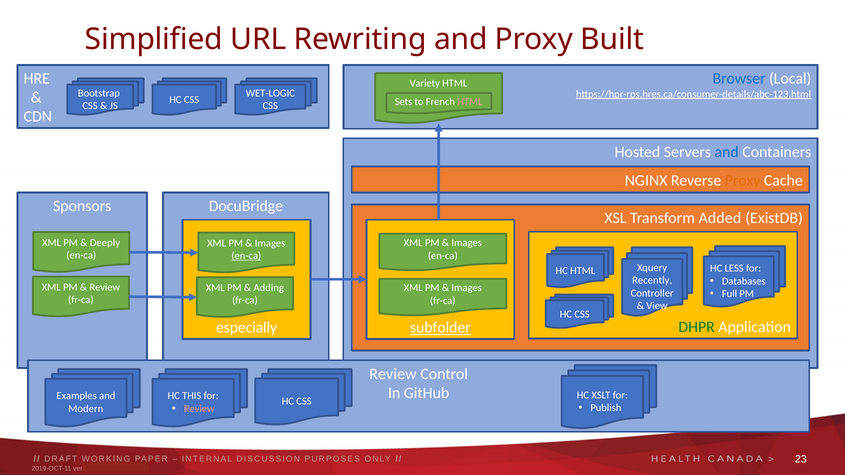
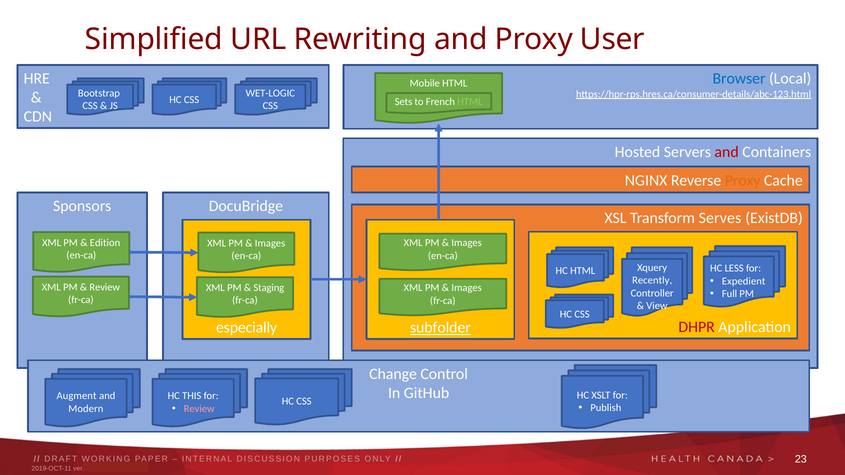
Built: Built -> User
Variety: Variety -> Mobile
HTML at (470, 102) colour: pink -> light green
and at (727, 152) colour: blue -> red
Added: Added -> Serves
Deeply: Deeply -> Edition
en-ca at (246, 256) underline: present -> none
Databases: Databases -> Expedient
Adding: Adding -> Staging
DHPR colour: green -> red
Review at (393, 374): Review -> Change
Examples: Examples -> Augment
